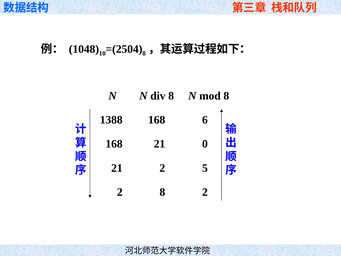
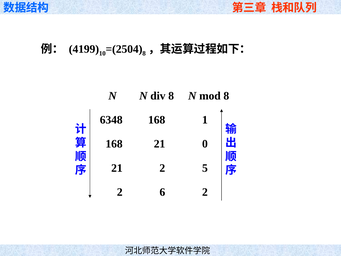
1048: 1048 -> 4199
1388: 1388 -> 6348
6: 6 -> 1
2 8: 8 -> 6
